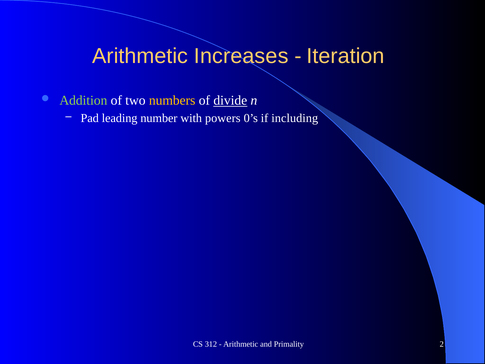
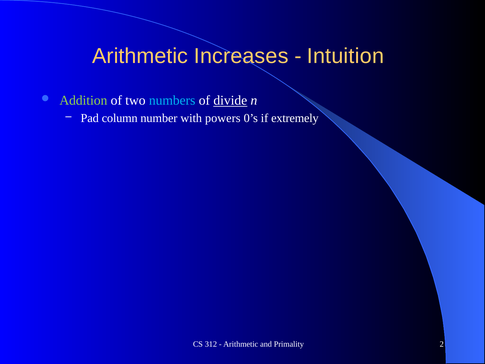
Iteration: Iteration -> Intuition
numbers colour: yellow -> light blue
leading: leading -> column
including: including -> extremely
